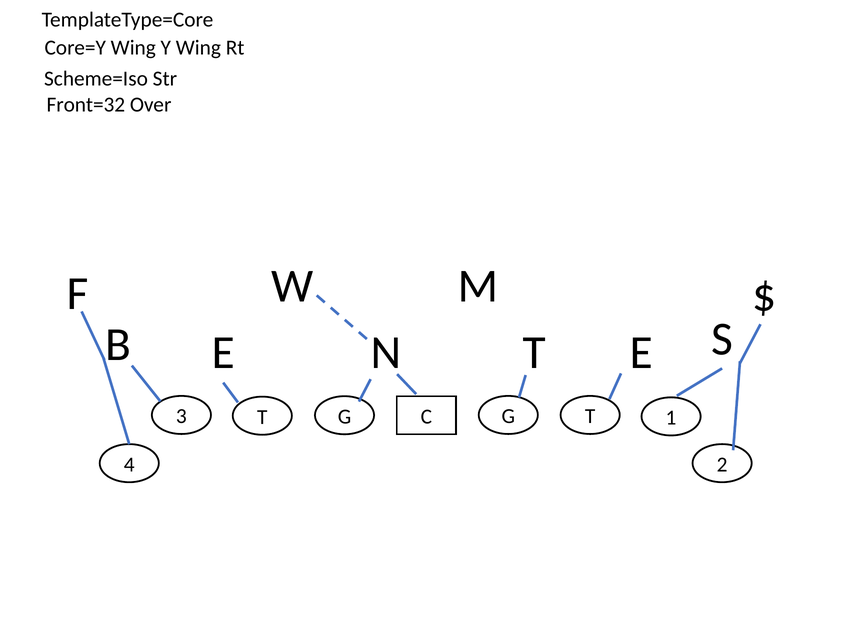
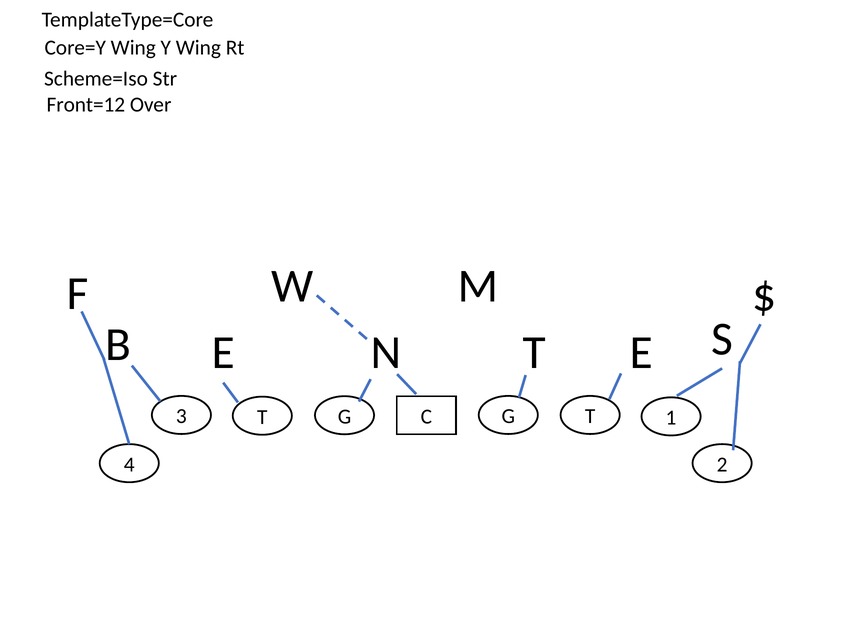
Front=32: Front=32 -> Front=12
